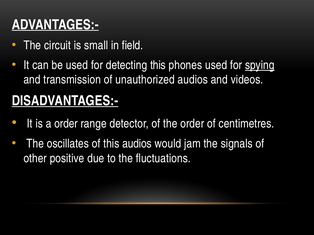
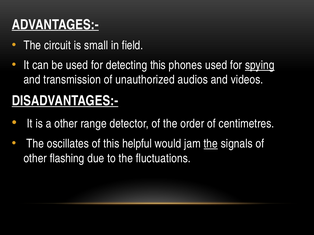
a order: order -> other
this audios: audios -> helpful
the at (211, 144) underline: none -> present
positive: positive -> flashing
